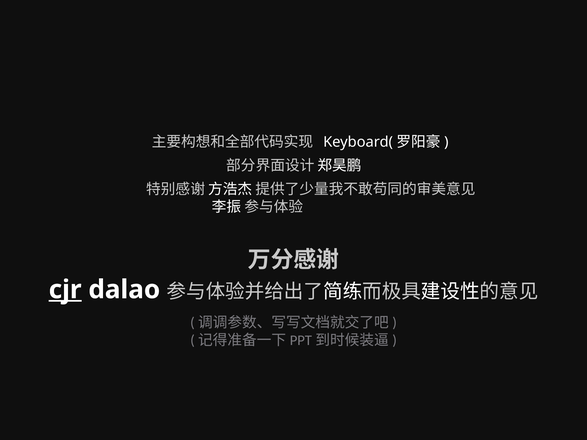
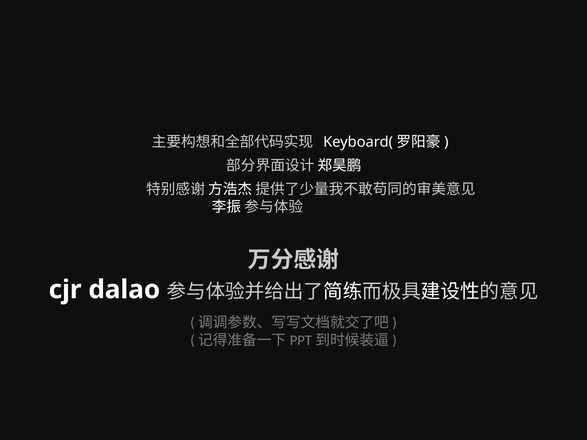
cjr underline: present -> none
